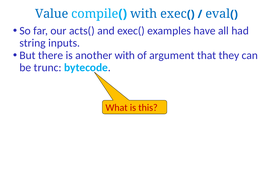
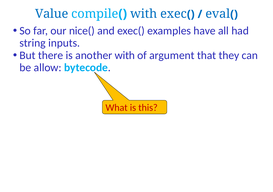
acts(: acts( -> nice(
trunc: trunc -> allow
